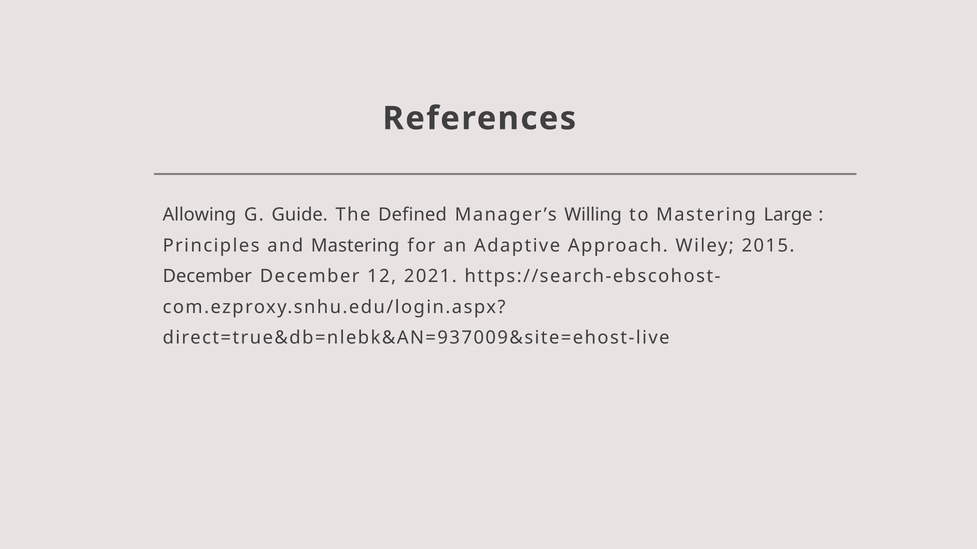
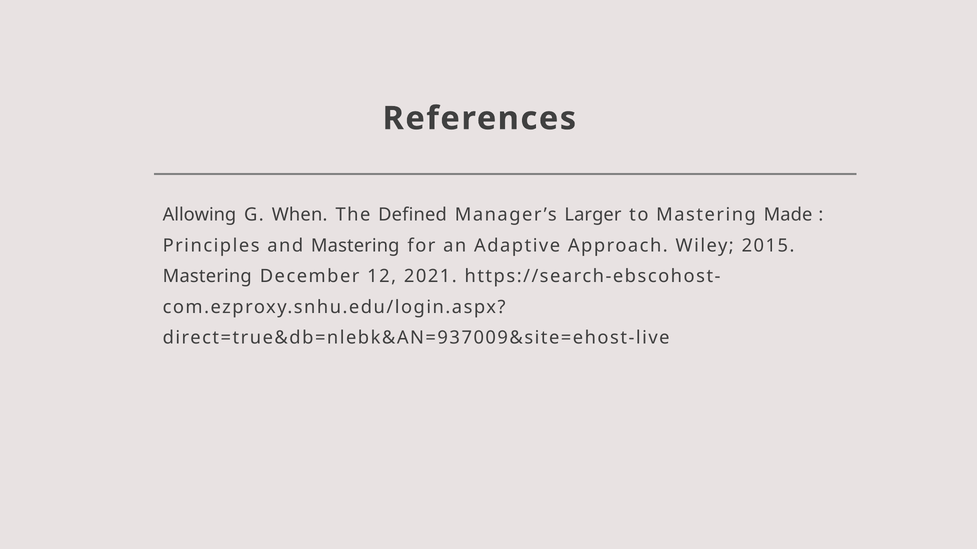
Guide: Guide -> When
Willing: Willing -> Larger
Large: Large -> Made
December at (207, 277): December -> Mastering
